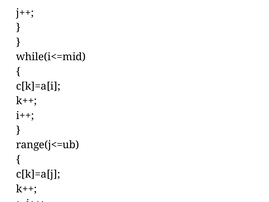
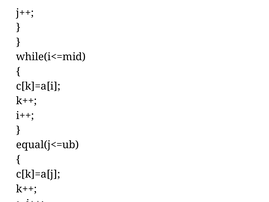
range(j<=ub: range(j<=ub -> equal(j<=ub
